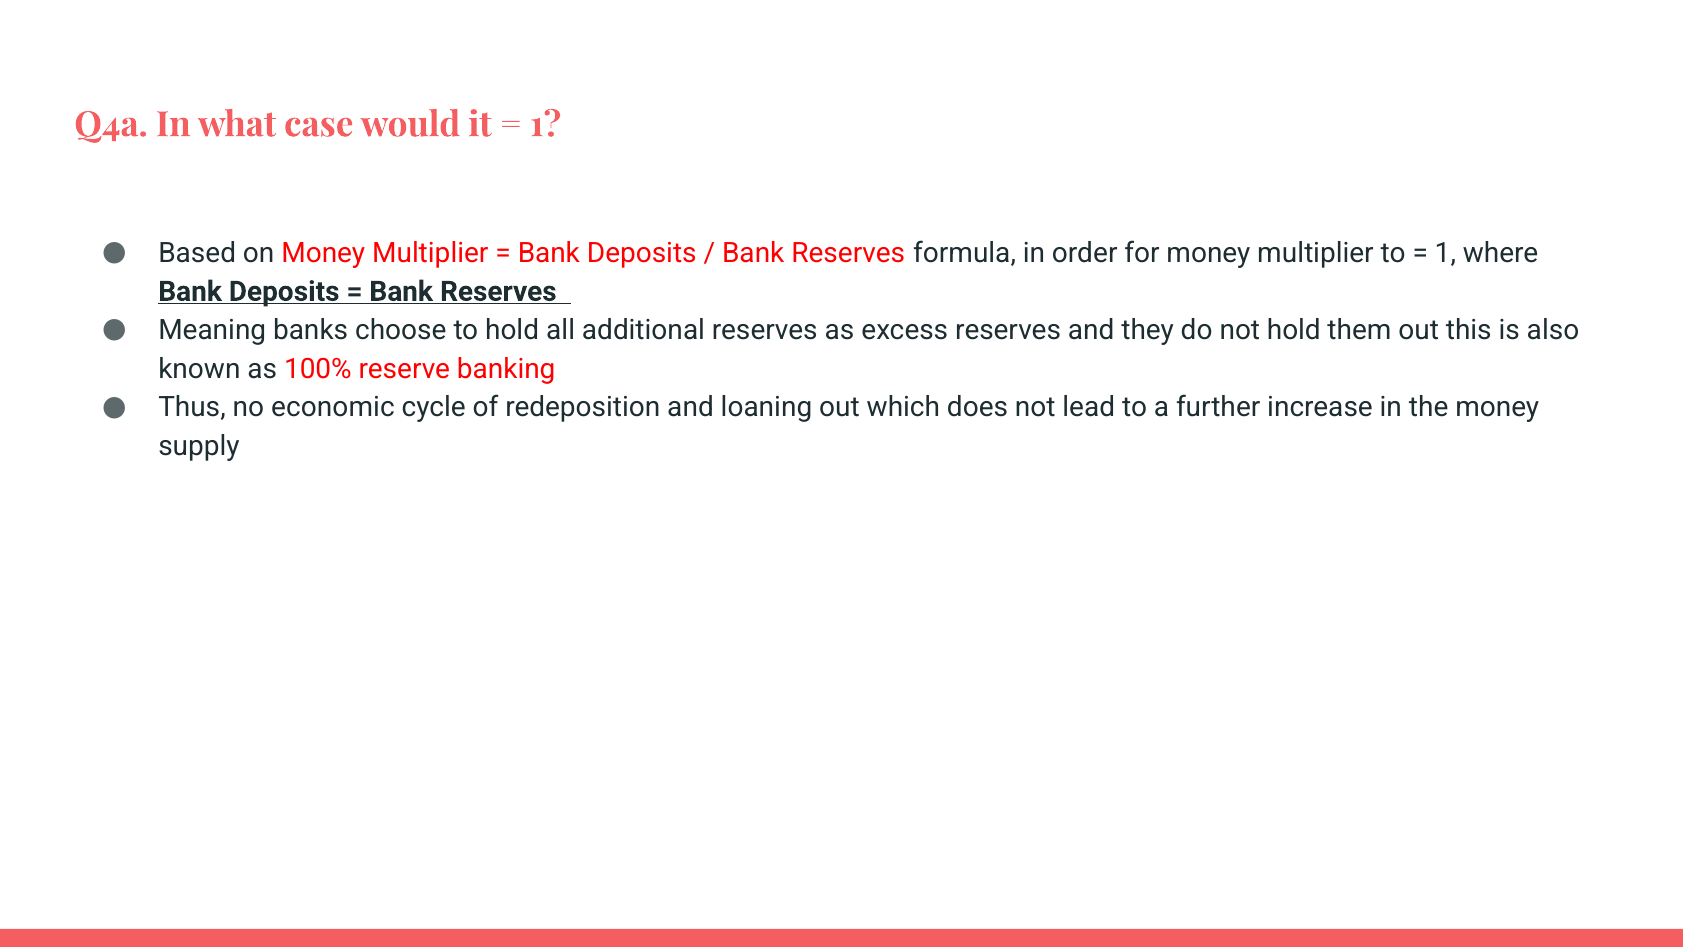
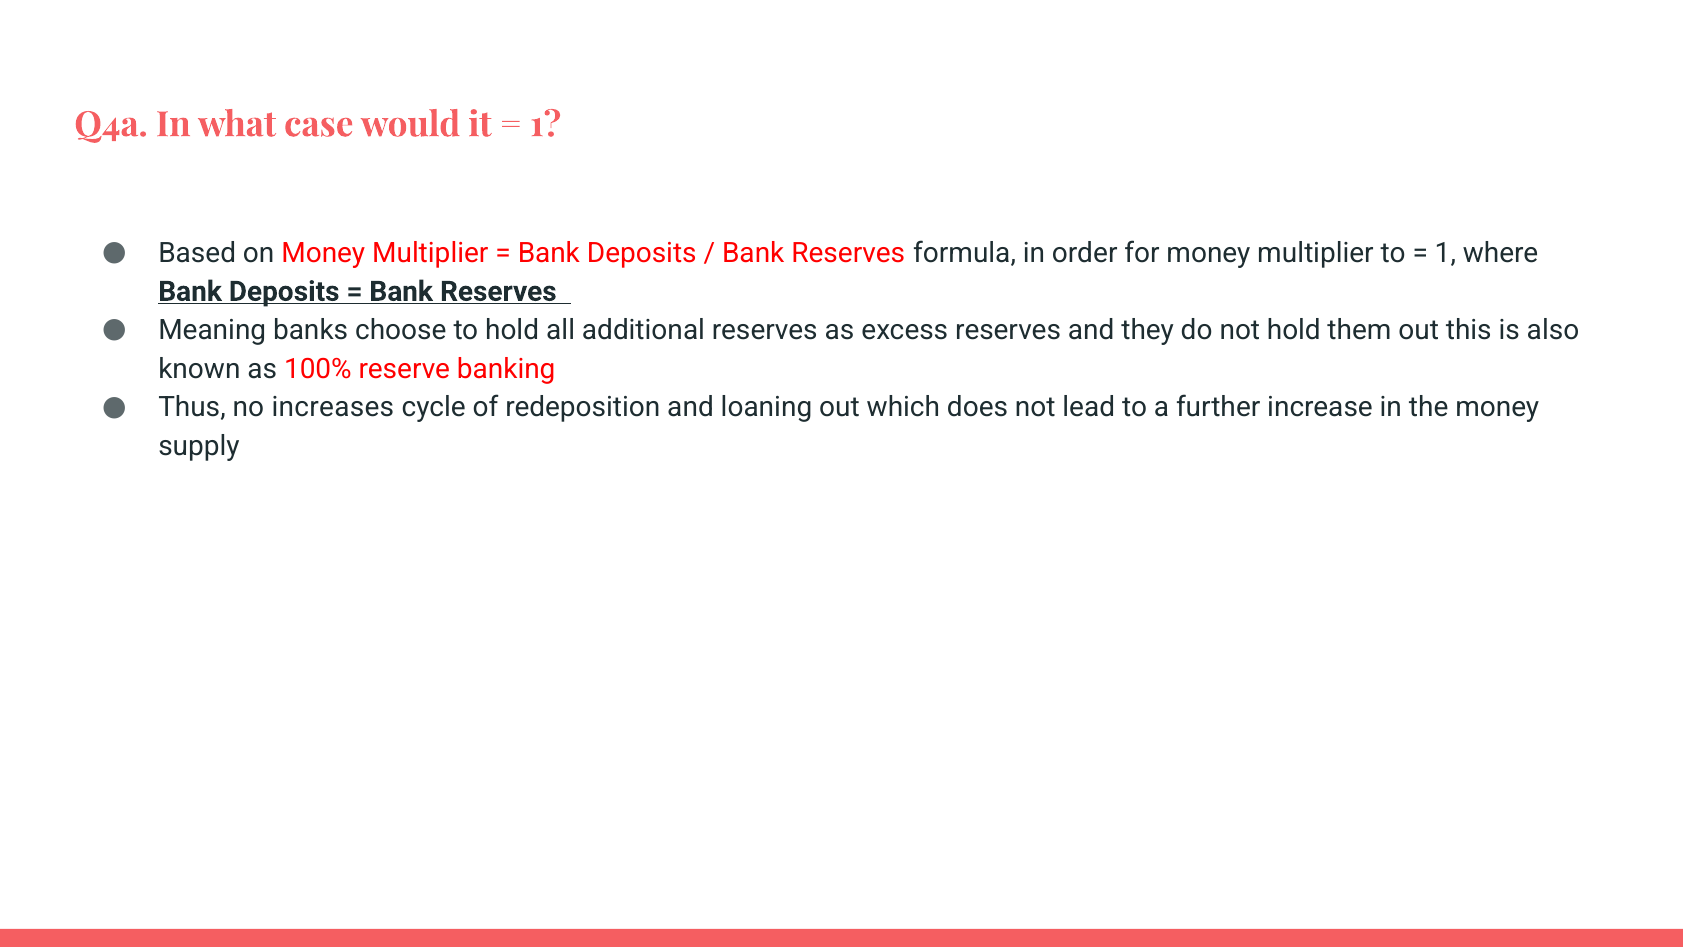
economic: economic -> increases
